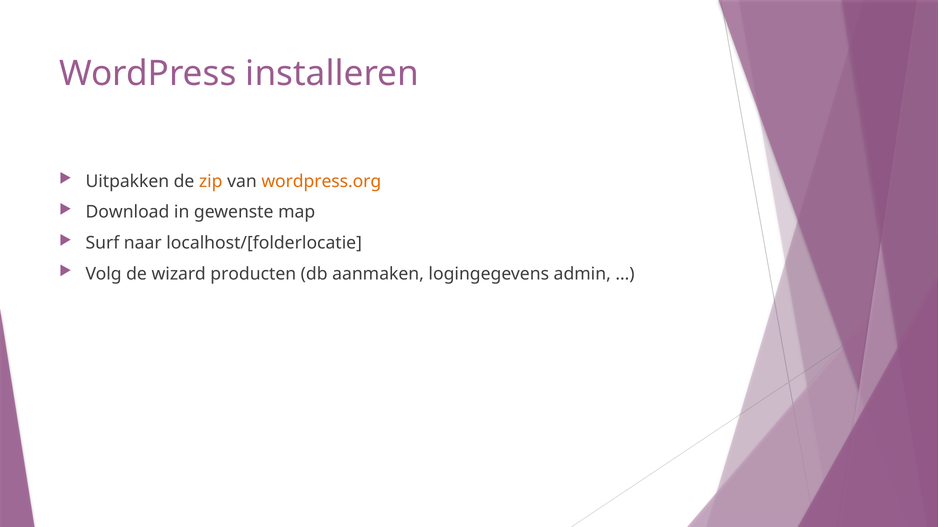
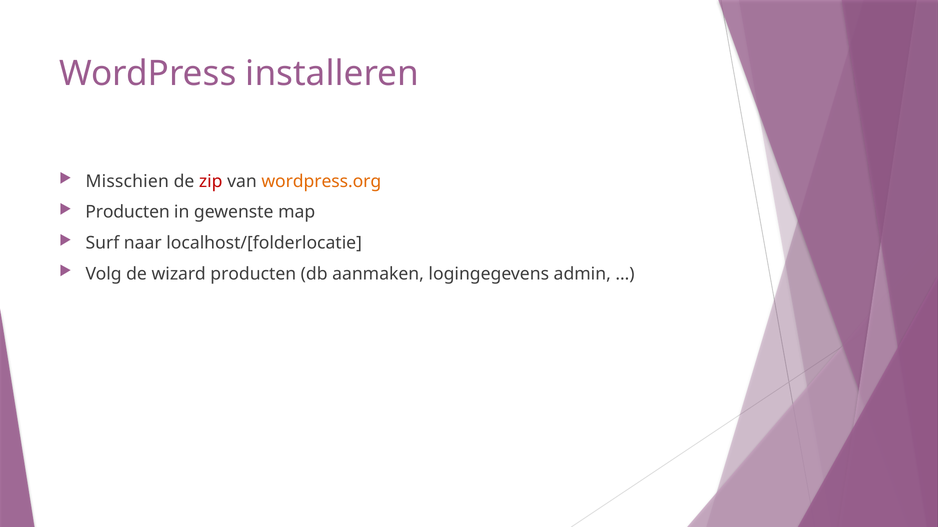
Uitpakken: Uitpakken -> Misschien
zip colour: orange -> red
Download at (127, 212): Download -> Producten
